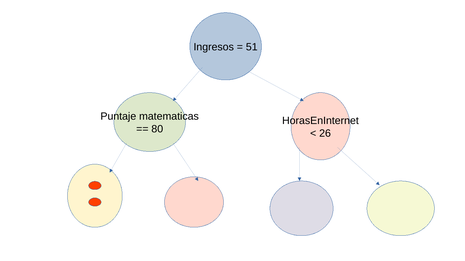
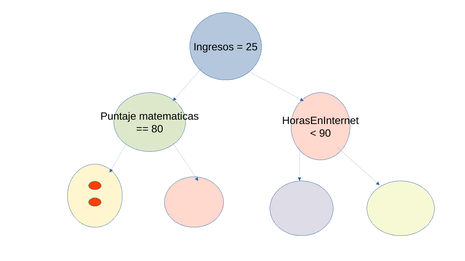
51: 51 -> 25
26: 26 -> 90
